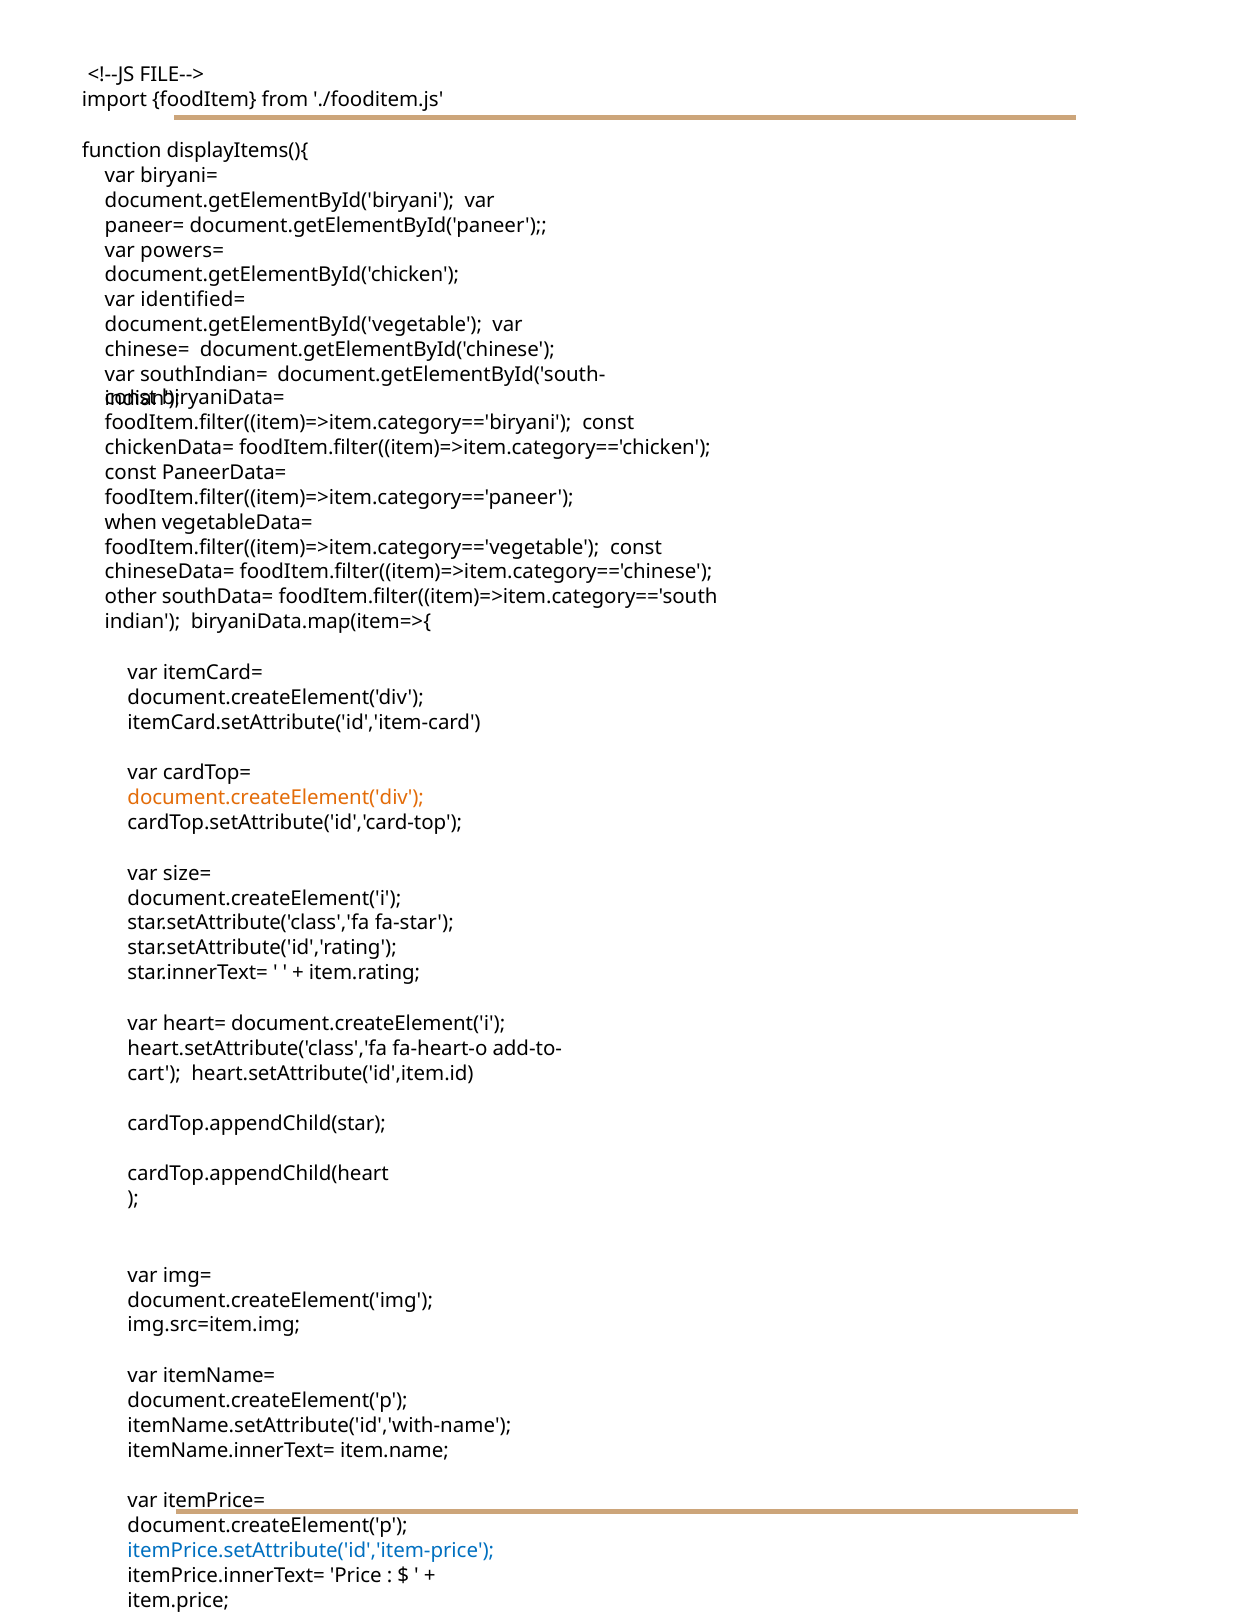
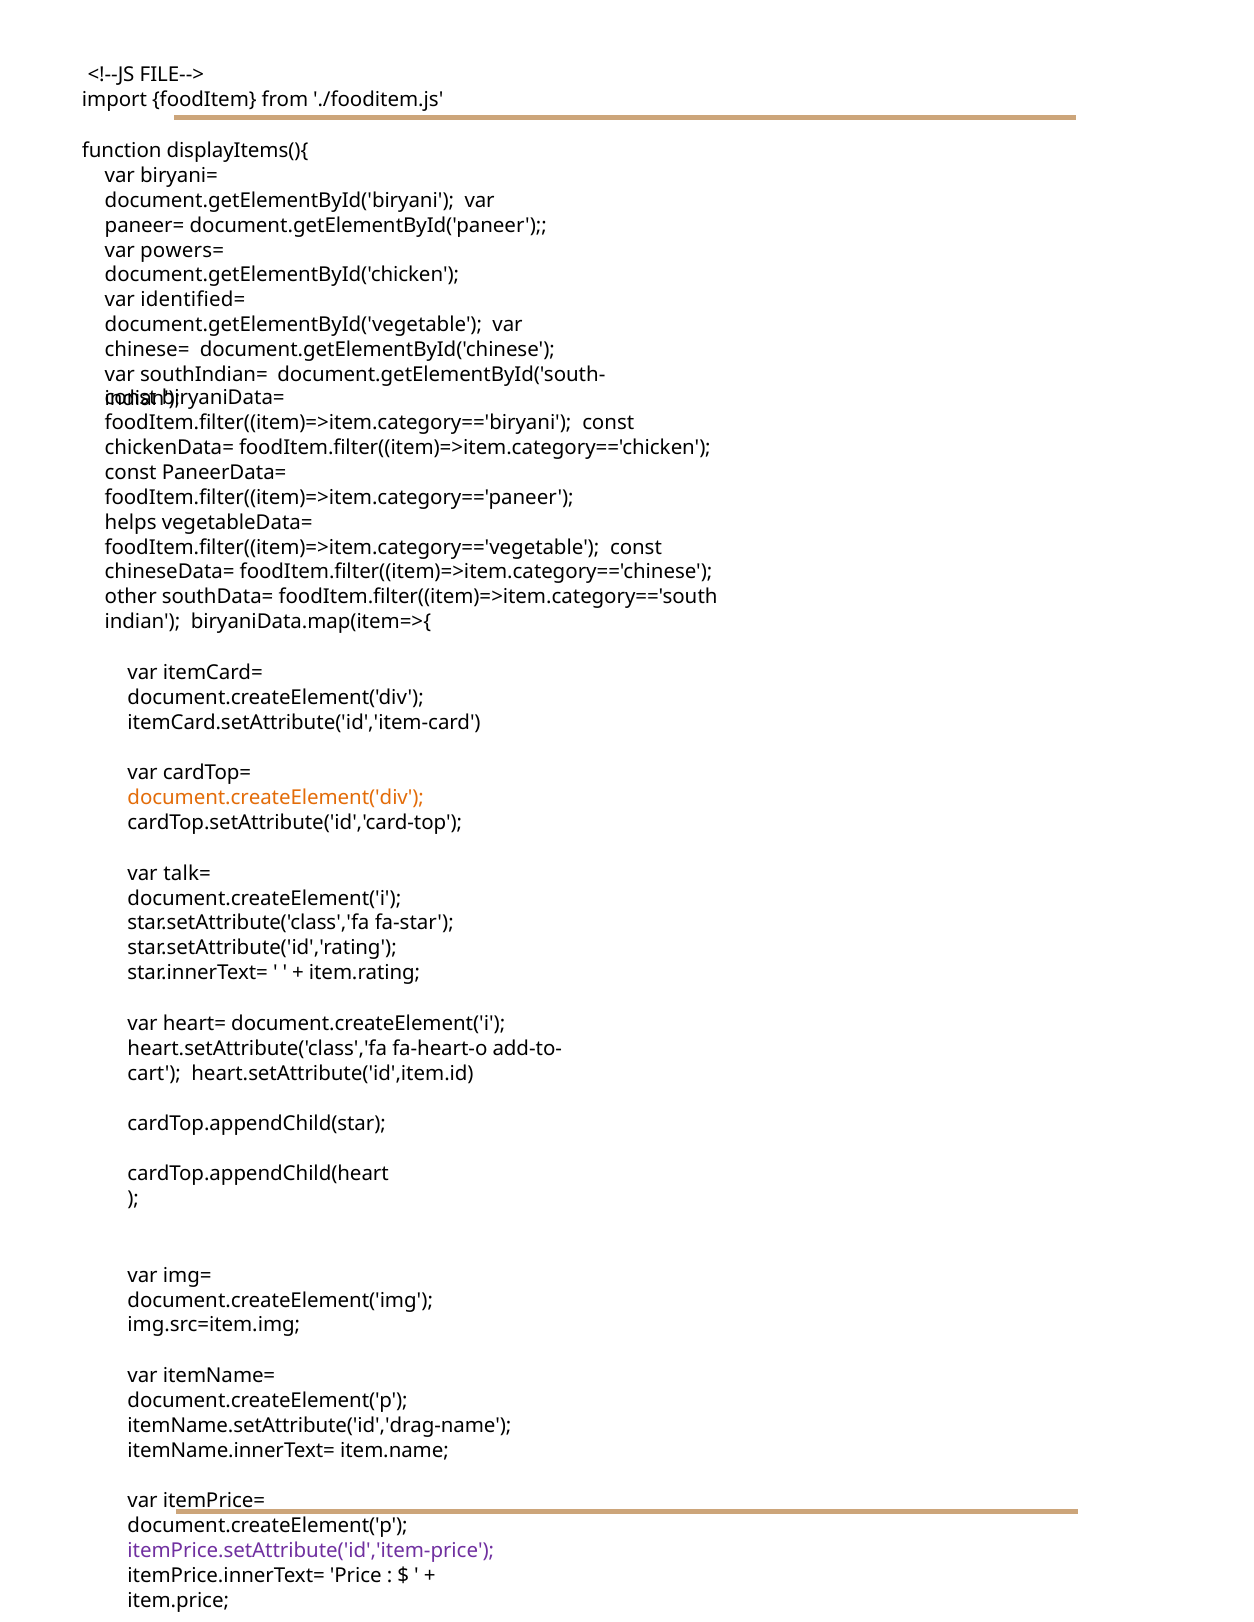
when: when -> helps
size=: size= -> talk=
itemName.setAttribute('id','with-name: itemName.setAttribute('id','with-name -> itemName.setAttribute('id','drag-name
itemPrice.setAttribute('id','item-price colour: blue -> purple
